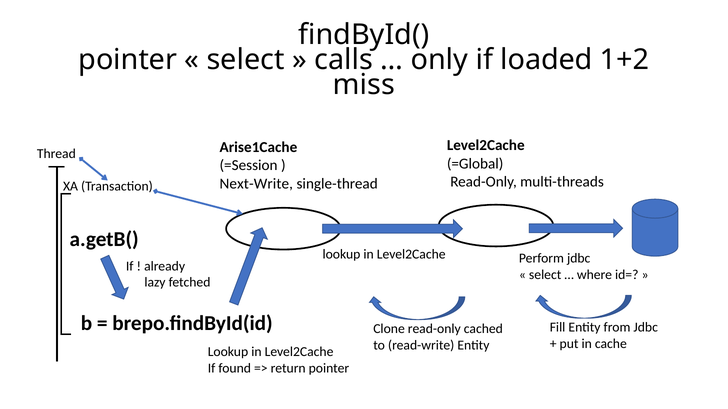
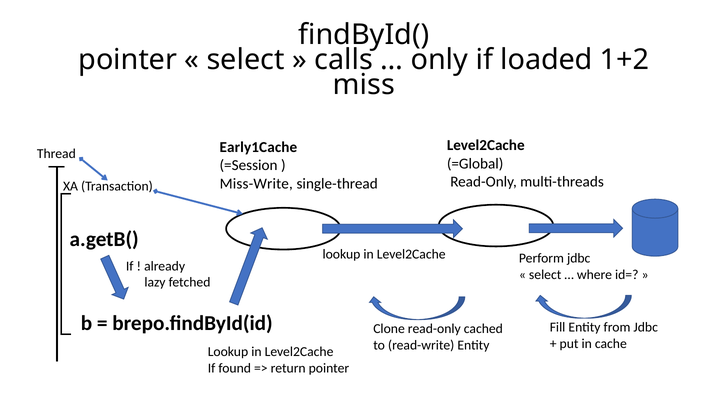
Arise1Cache: Arise1Cache -> Early1Cache
Next-Write: Next-Write -> Miss-Write
